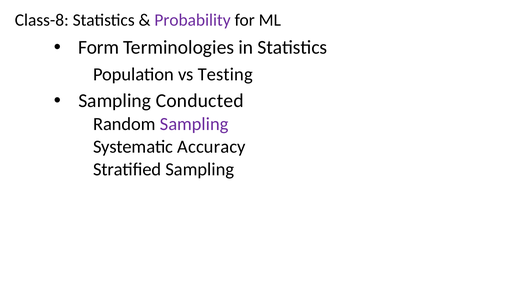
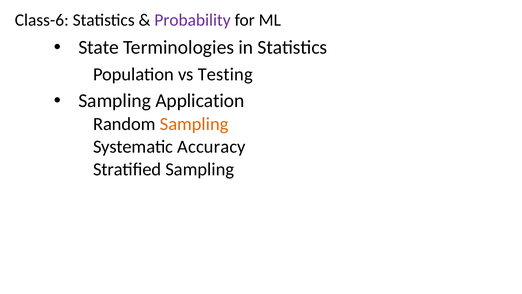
Class-8: Class-8 -> Class-6
Form: Form -> State
Conducted: Conducted -> Application
Sampling at (194, 124) colour: purple -> orange
